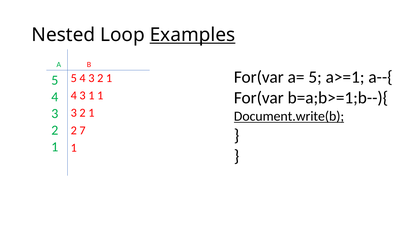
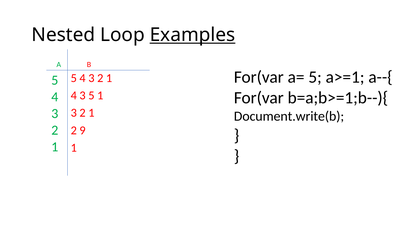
3 1: 1 -> 5
Document.write(b underline: present -> none
7: 7 -> 9
